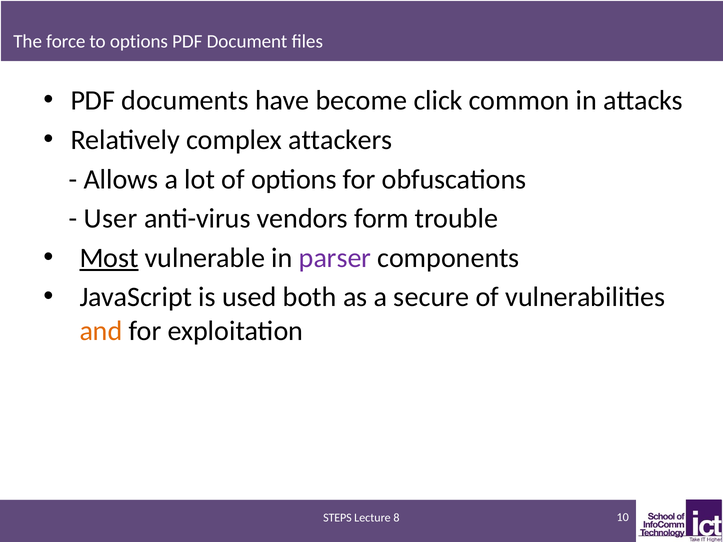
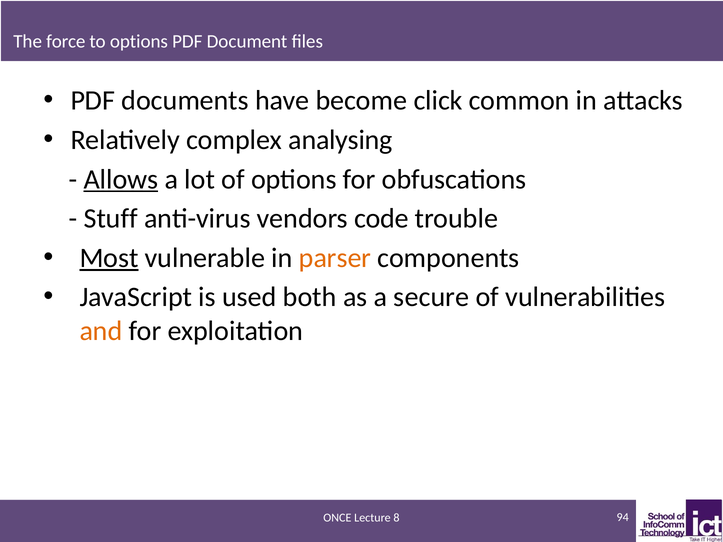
attackers: attackers -> analysing
Allows underline: none -> present
User: User -> Stuff
form: form -> code
parser colour: purple -> orange
STEPS: STEPS -> ONCE
10: 10 -> 94
